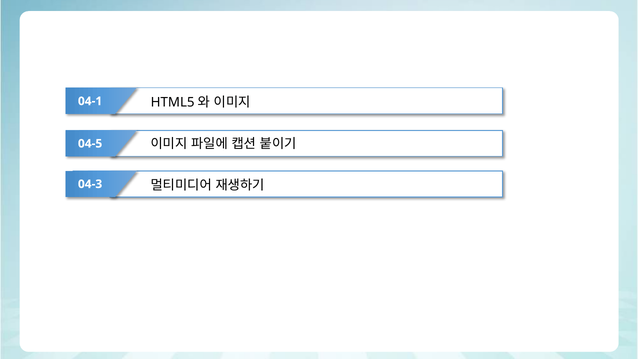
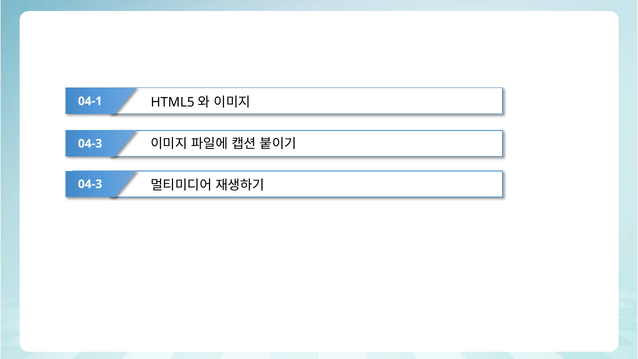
04-5 at (90, 144): 04-5 -> 04-3
